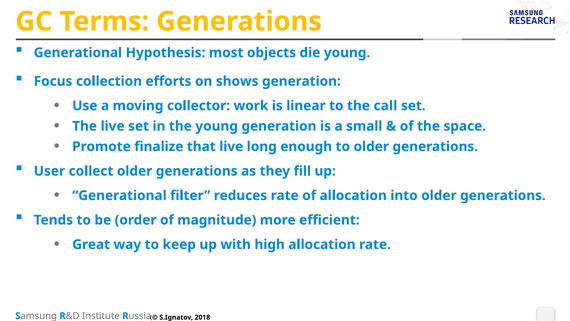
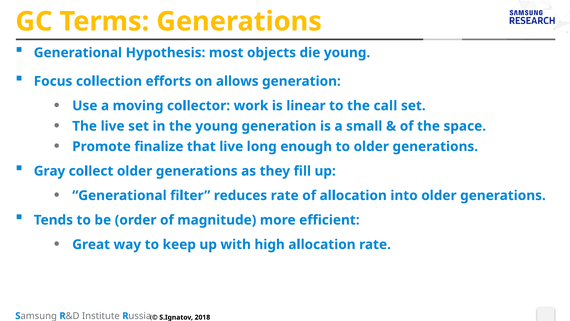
shows: shows -> allows
User: User -> Gray
